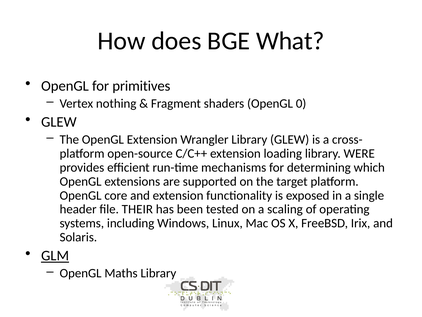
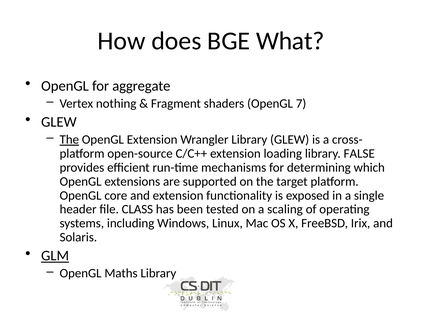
primitives: primitives -> aggregate
0: 0 -> 7
The at (69, 139) underline: none -> present
WERE: WERE -> FALSE
THEIR: THEIR -> CLASS
